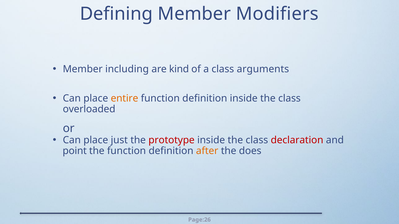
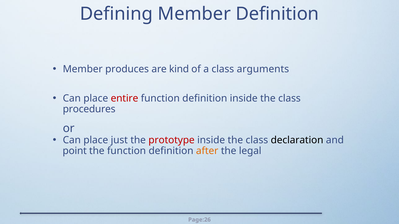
Member Modifiers: Modifiers -> Definition
including: including -> produces
entire colour: orange -> red
overloaded: overloaded -> procedures
declaration colour: red -> black
does: does -> legal
